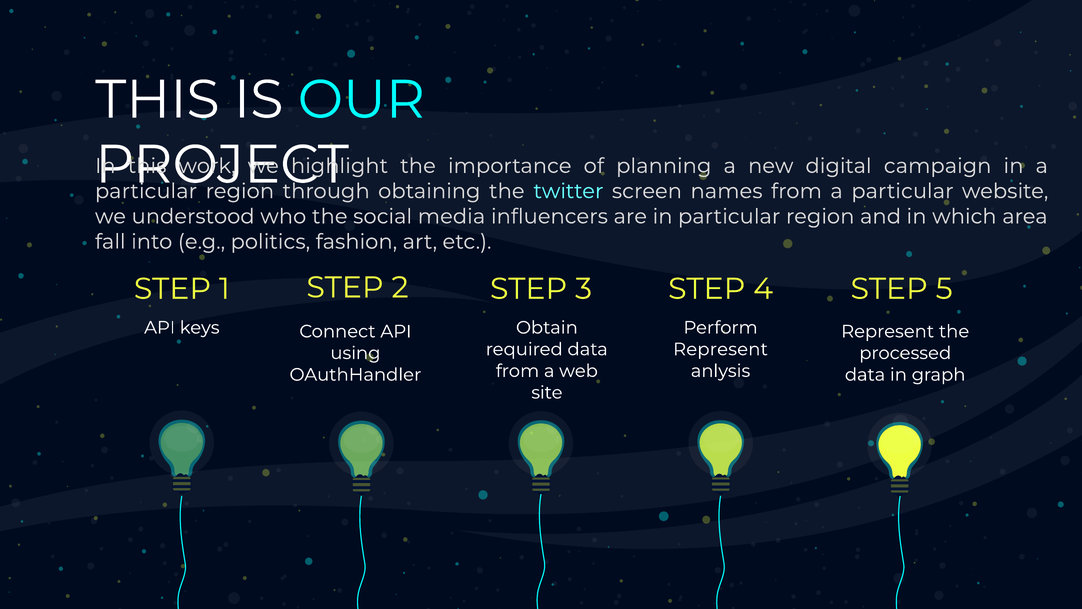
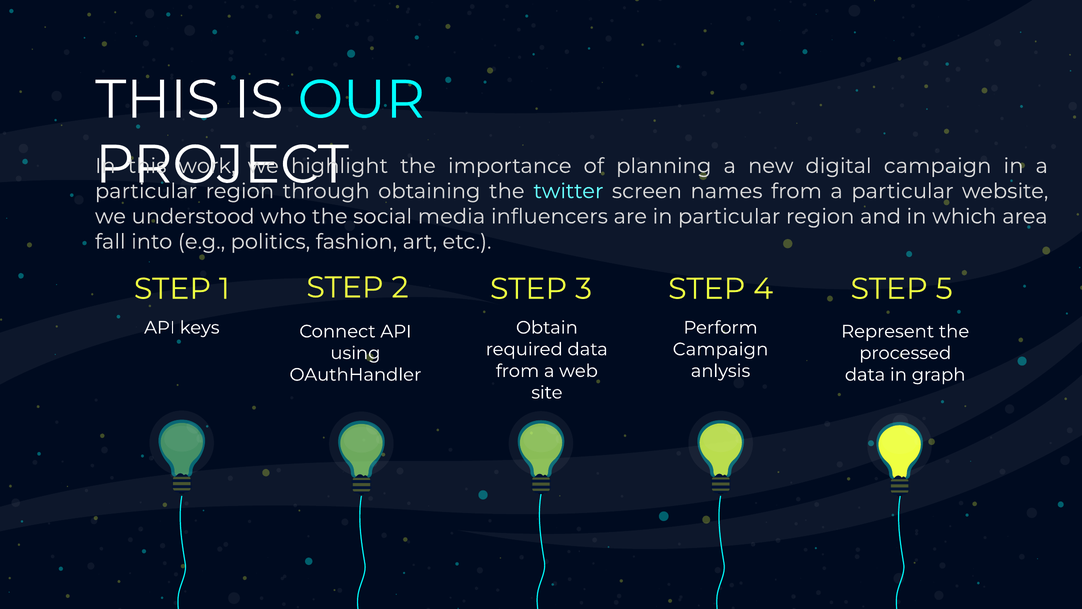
Represent at (720, 349): Represent -> Campaign
